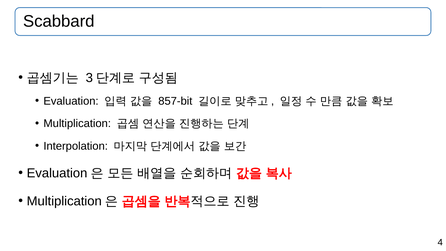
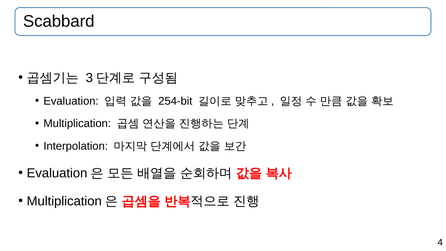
857-bit: 857-bit -> 254-bit
